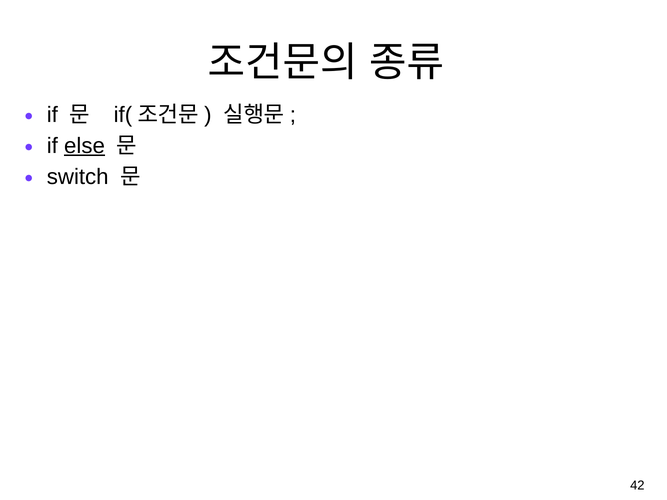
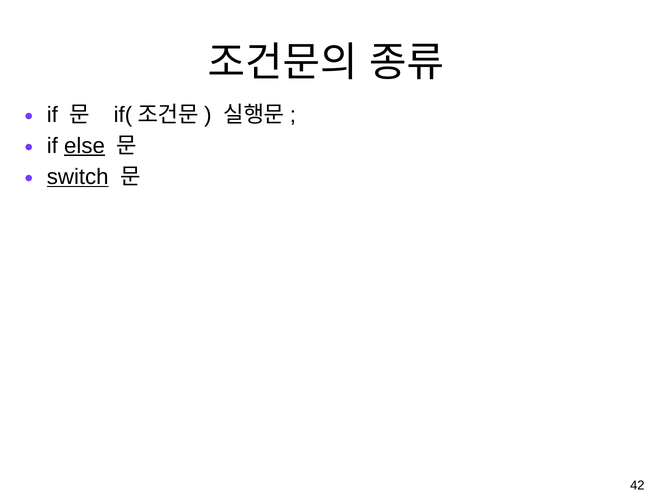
switch underline: none -> present
